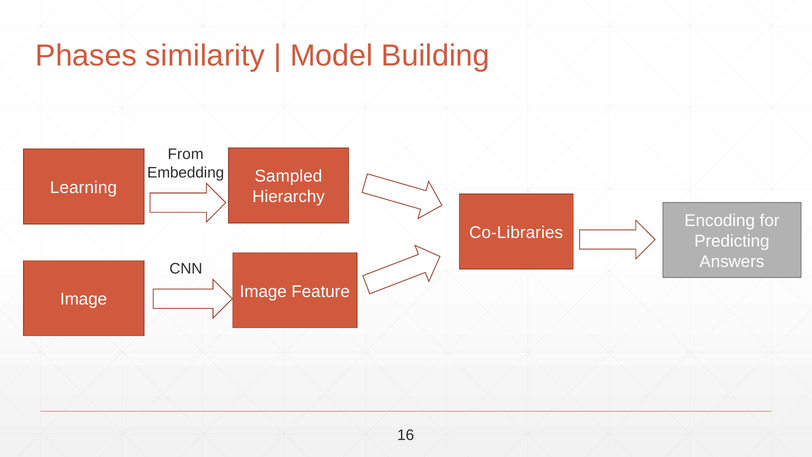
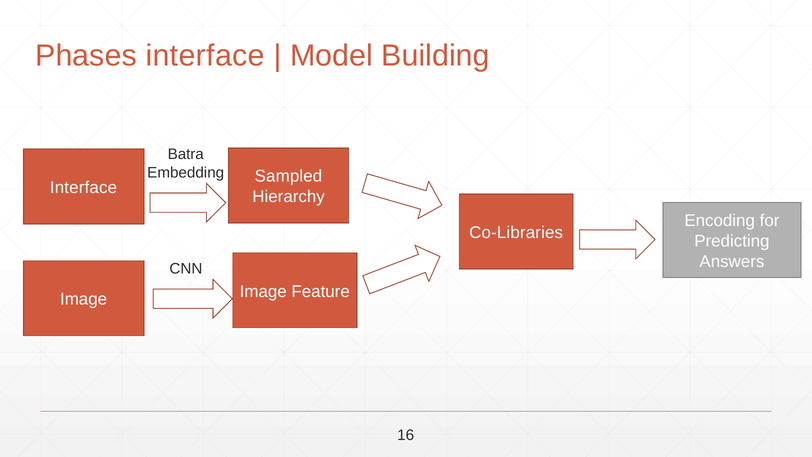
Phases similarity: similarity -> interface
From: From -> Batra
Learning at (83, 188): Learning -> Interface
